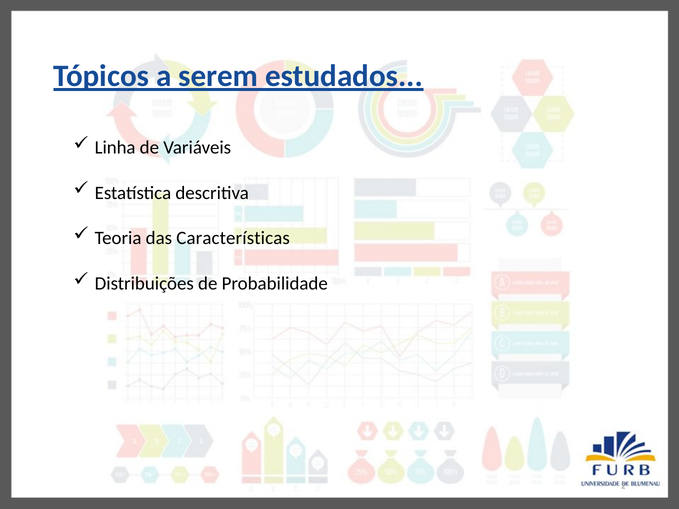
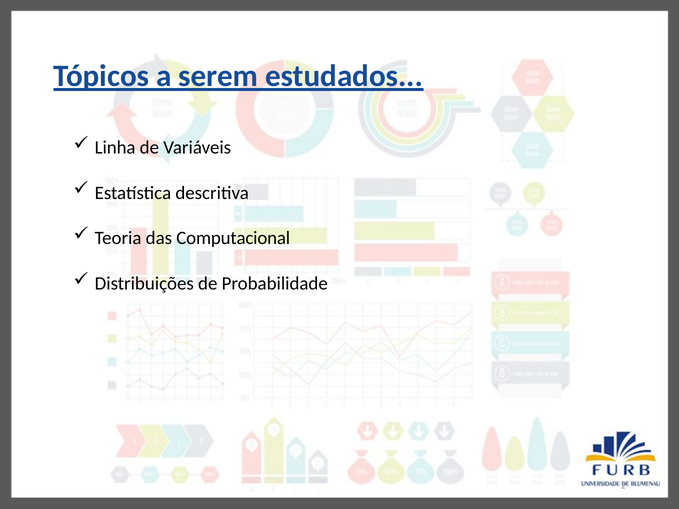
Características: Características -> Computacional
